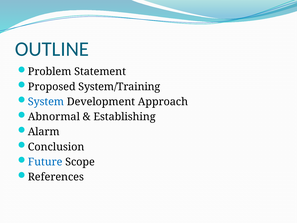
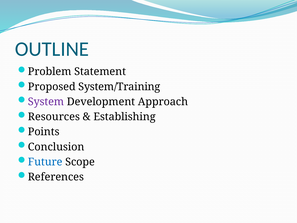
System colour: blue -> purple
Abnormal: Abnormal -> Resources
Alarm: Alarm -> Points
